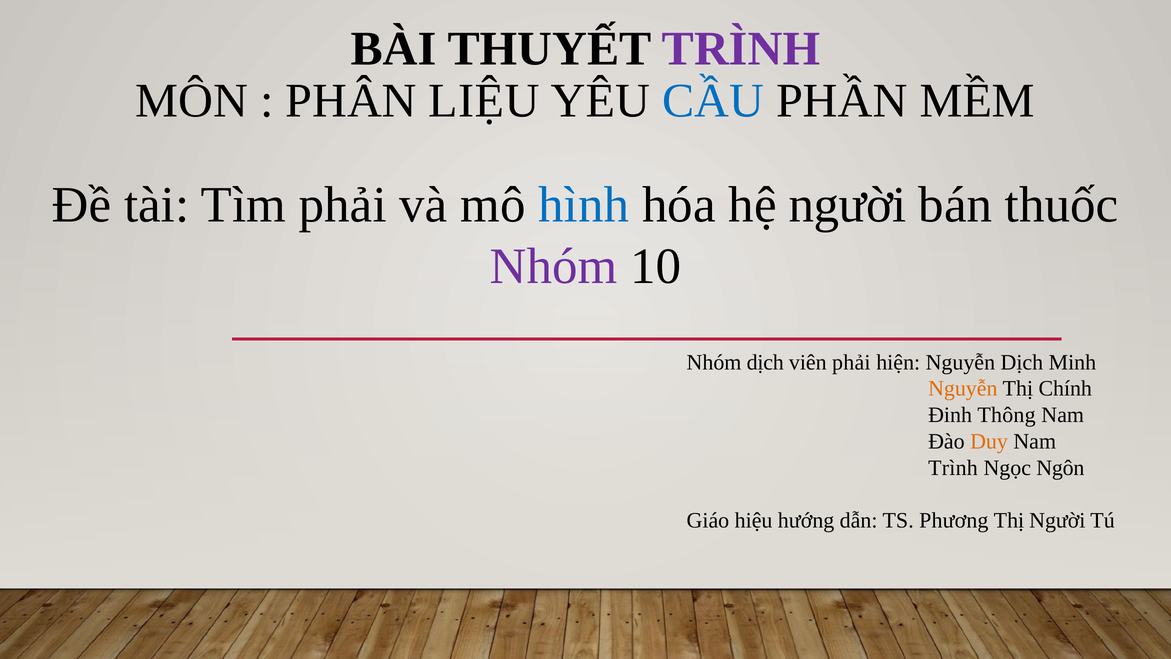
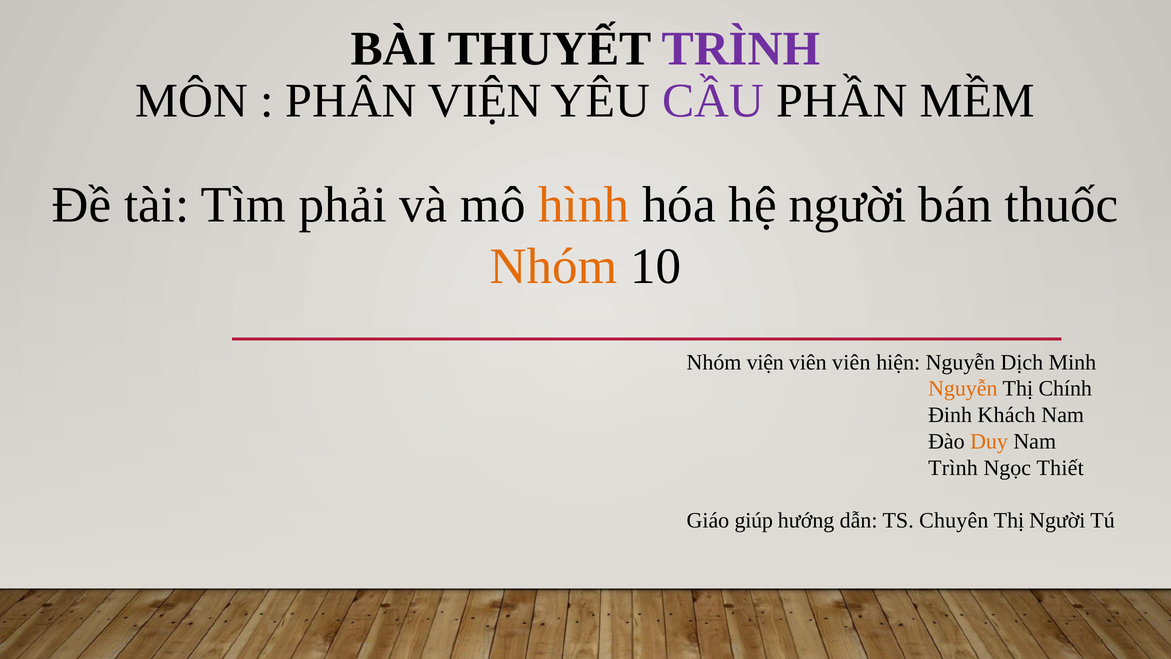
PHÂN LIỆU: LIỆU -> VIỆN
CẦU colour: blue -> purple
hình colour: blue -> orange
Nhóm at (554, 266) colour: purple -> orange
Nhóm dịch: dịch -> viện
viên phải: phải -> viên
Thông: Thông -> Khách
Ngôn: Ngôn -> Thiết
hiệu: hiệu -> giúp
Phương: Phương -> Chuyên
